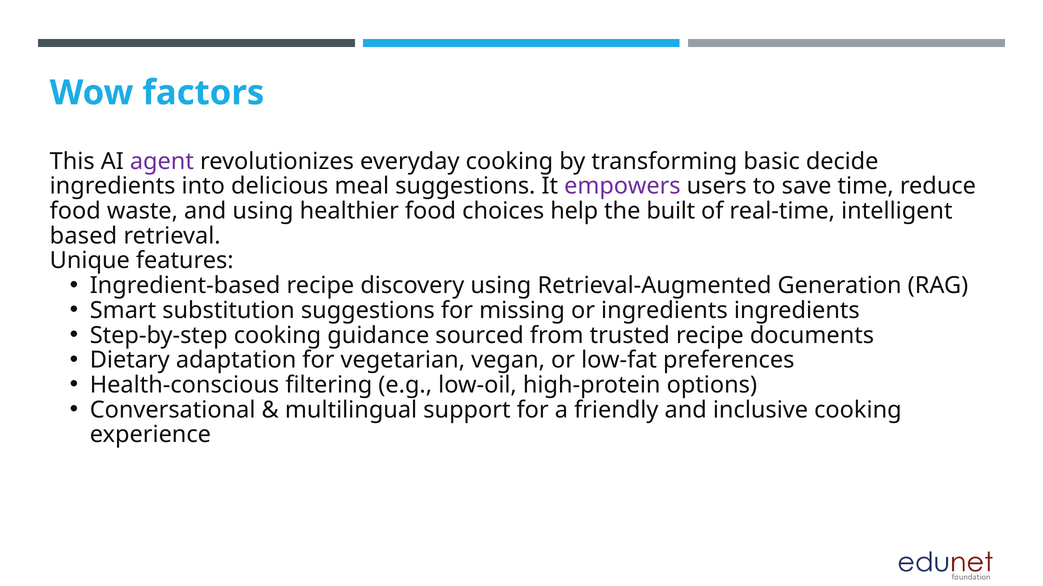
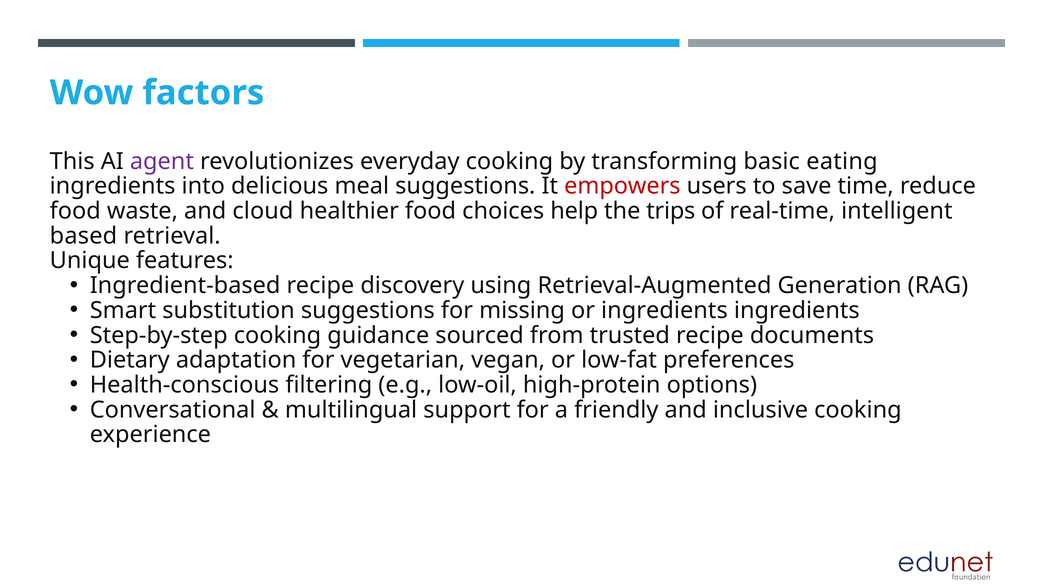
decide: decide -> eating
empowers colour: purple -> red
and using: using -> cloud
built: built -> trips
